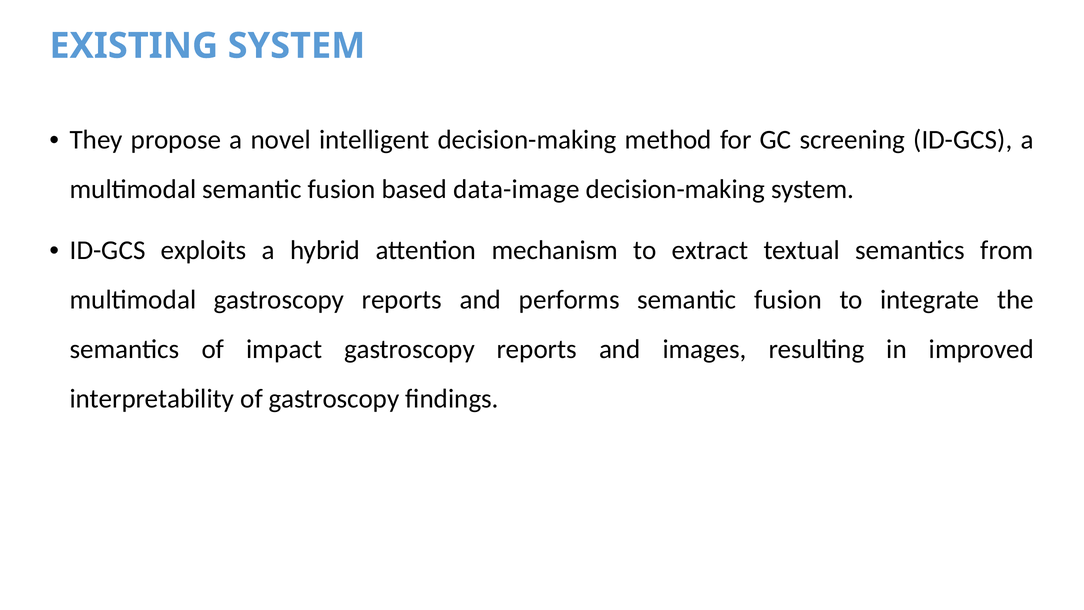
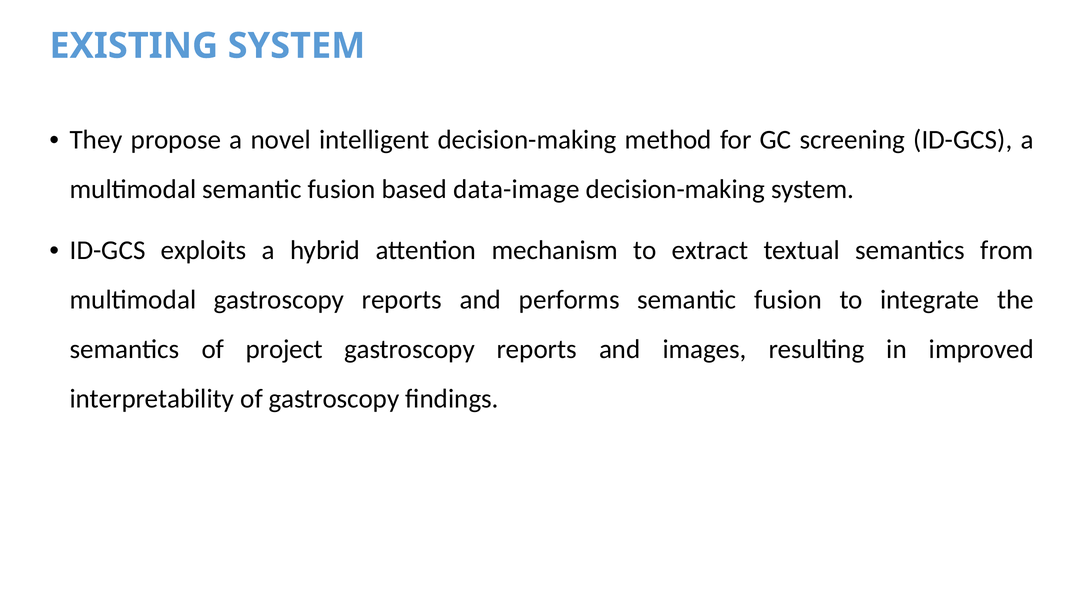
impact: impact -> project
